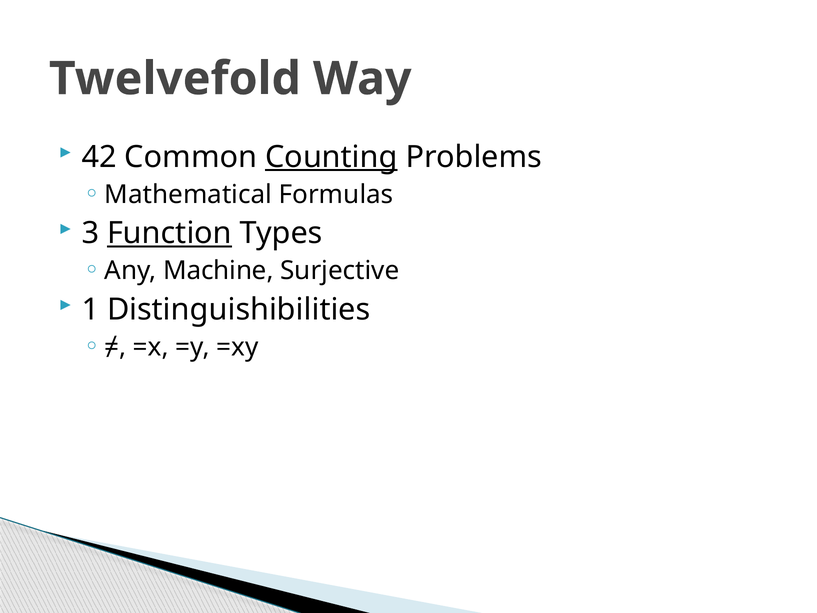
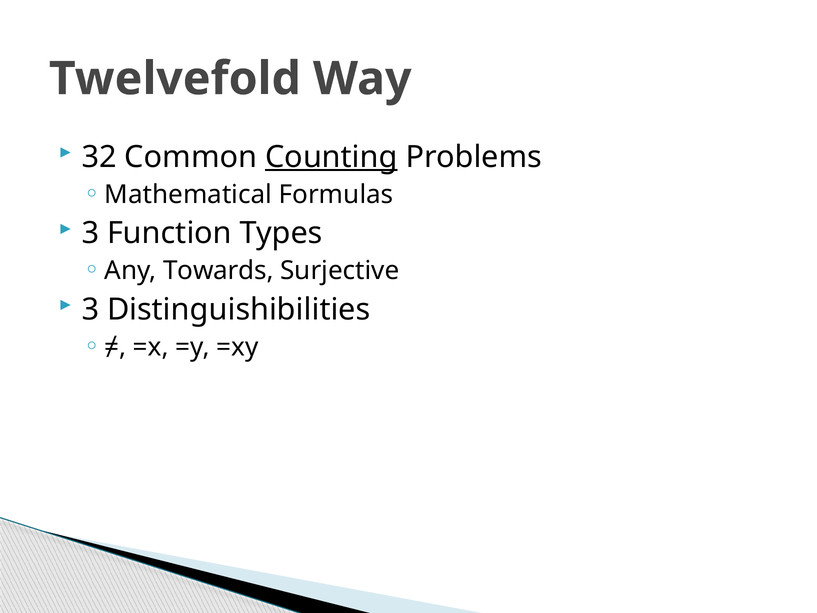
42: 42 -> 32
Function underline: present -> none
Machine: Machine -> Towards
1 at (90, 310): 1 -> 3
